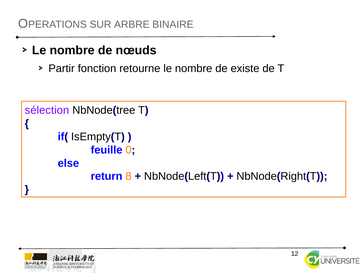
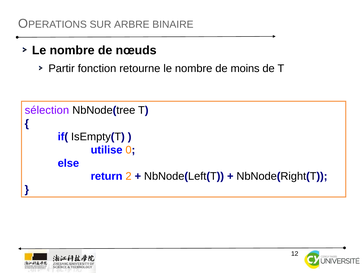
existe: existe -> moins
feuille: feuille -> utilise
8: 8 -> 2
